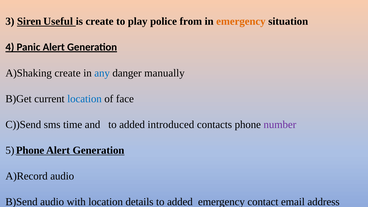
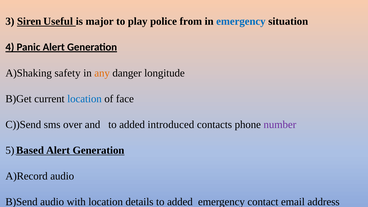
is create: create -> major
emergency at (241, 21) colour: orange -> blue
A)Shaking create: create -> safety
any colour: blue -> orange
manually: manually -> longitude
time: time -> over
5 Phone: Phone -> Based
